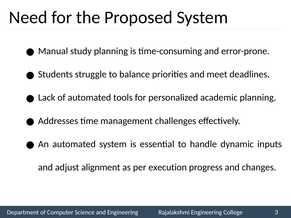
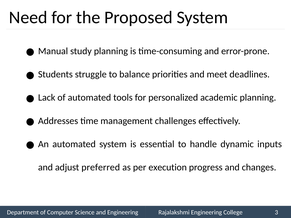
alignment: alignment -> preferred
